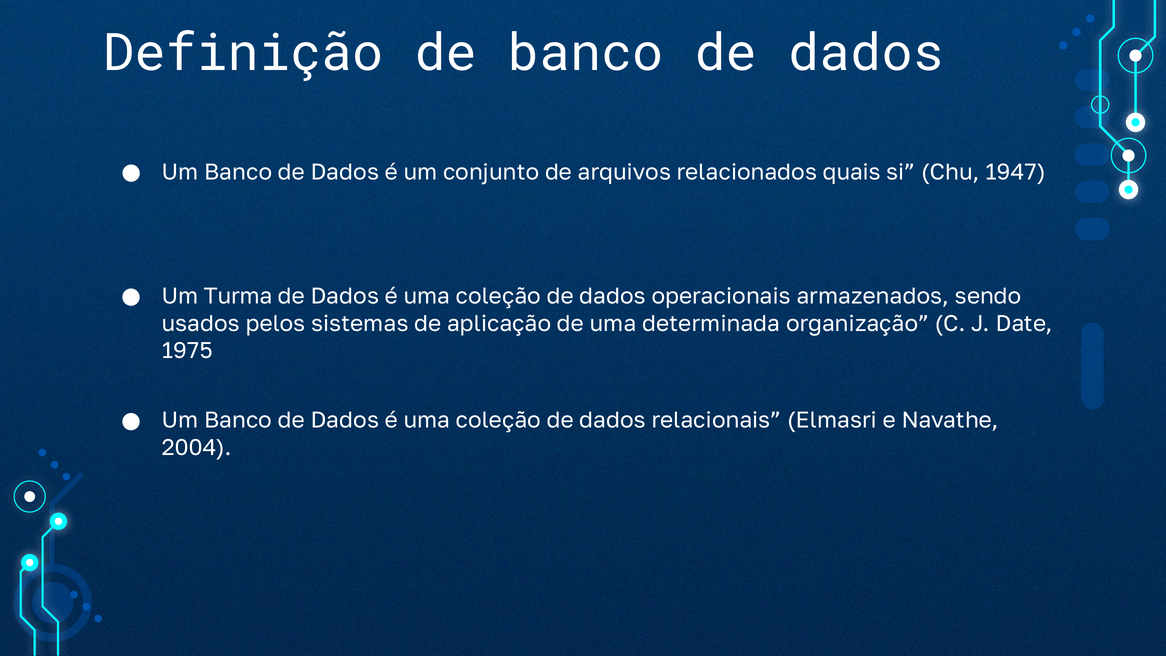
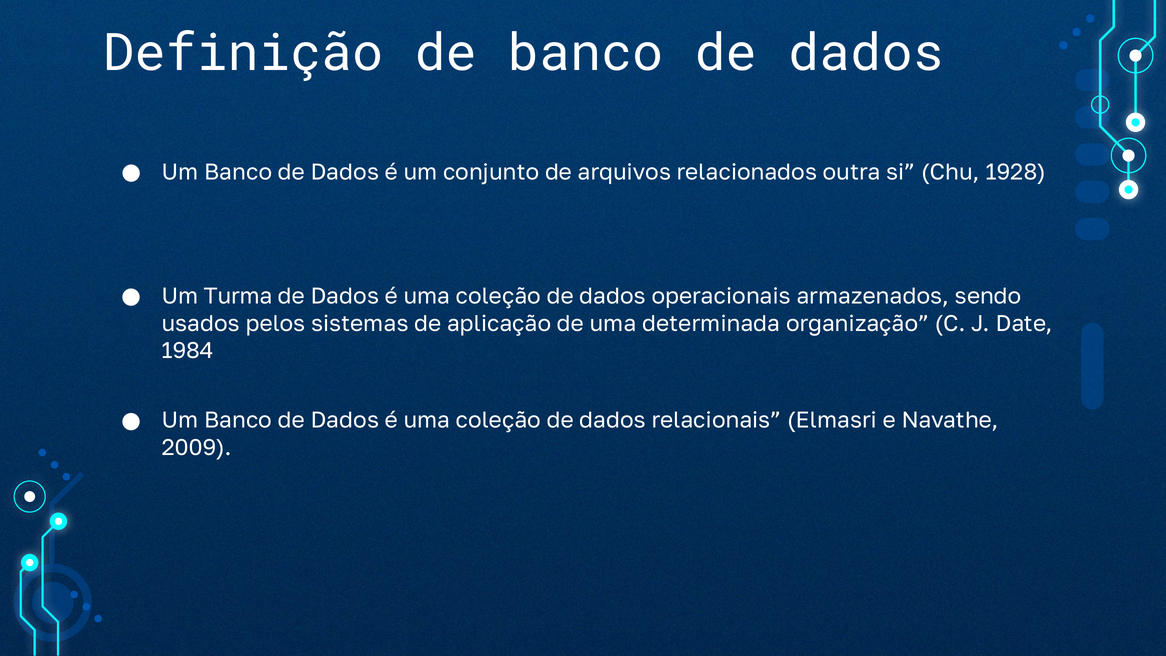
quais: quais -> outra
1947: 1947 -> 1928
1975: 1975 -> 1984
2004: 2004 -> 2009
